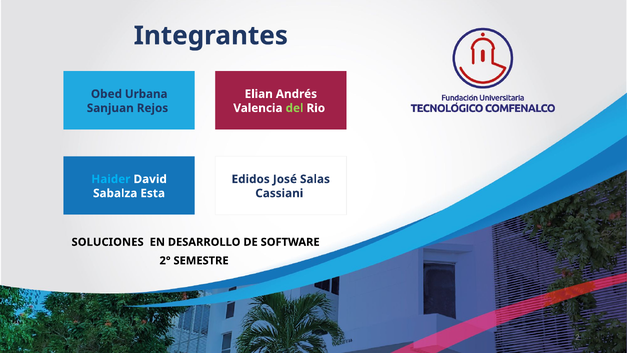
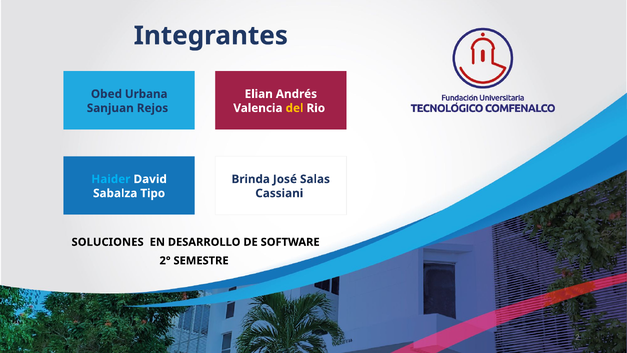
del colour: light green -> yellow
Edidos: Edidos -> Brinda
Esta: Esta -> Tipo
